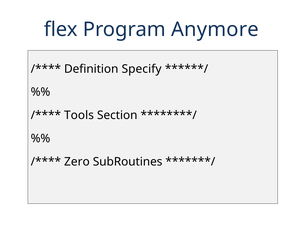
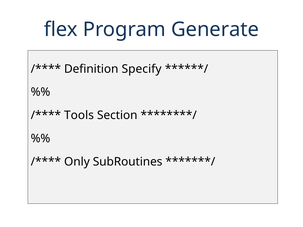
Anymore: Anymore -> Generate
Zero: Zero -> Only
